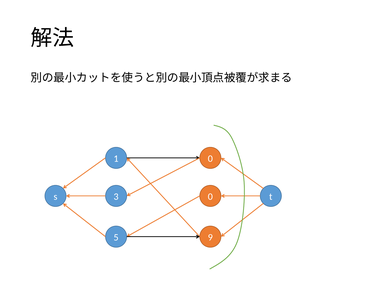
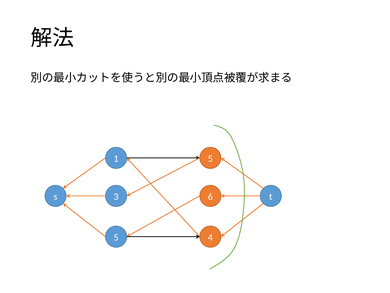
1 0: 0 -> 5
3 0: 0 -> 6
9: 9 -> 4
